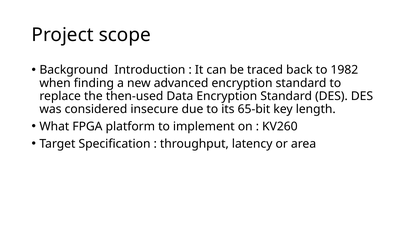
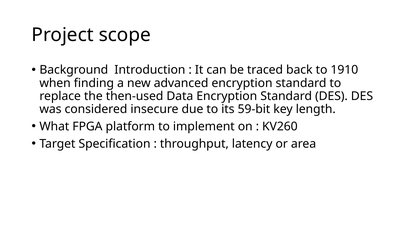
1982: 1982 -> 1910
65-bit: 65-bit -> 59-bit
